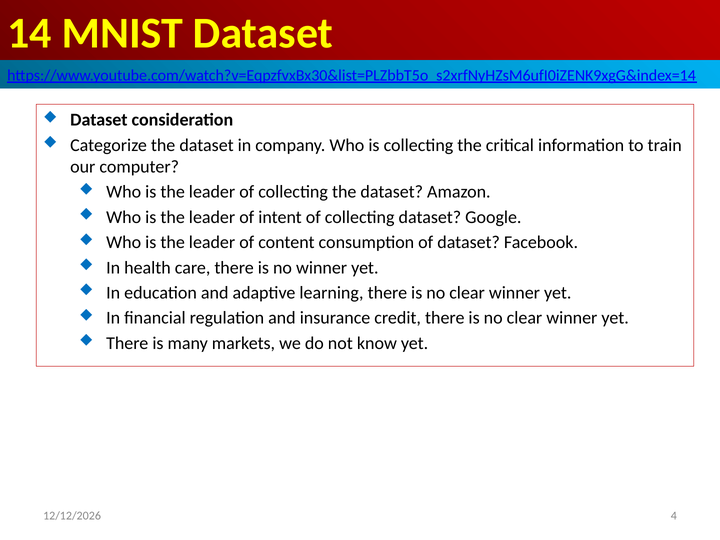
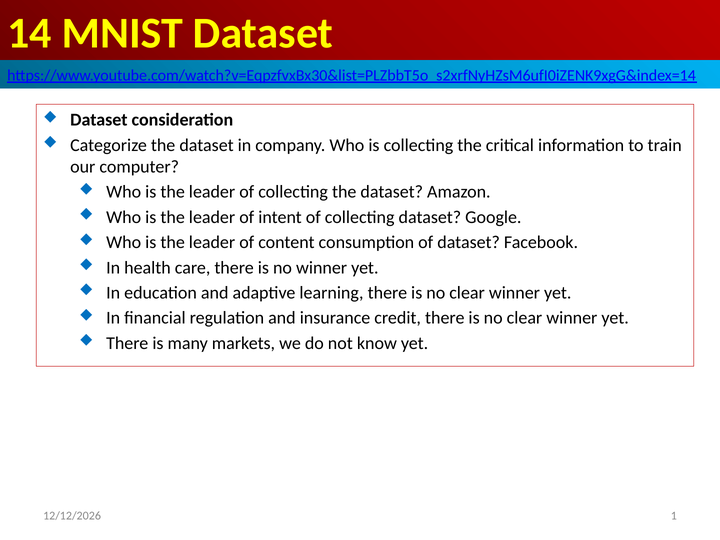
4: 4 -> 1
